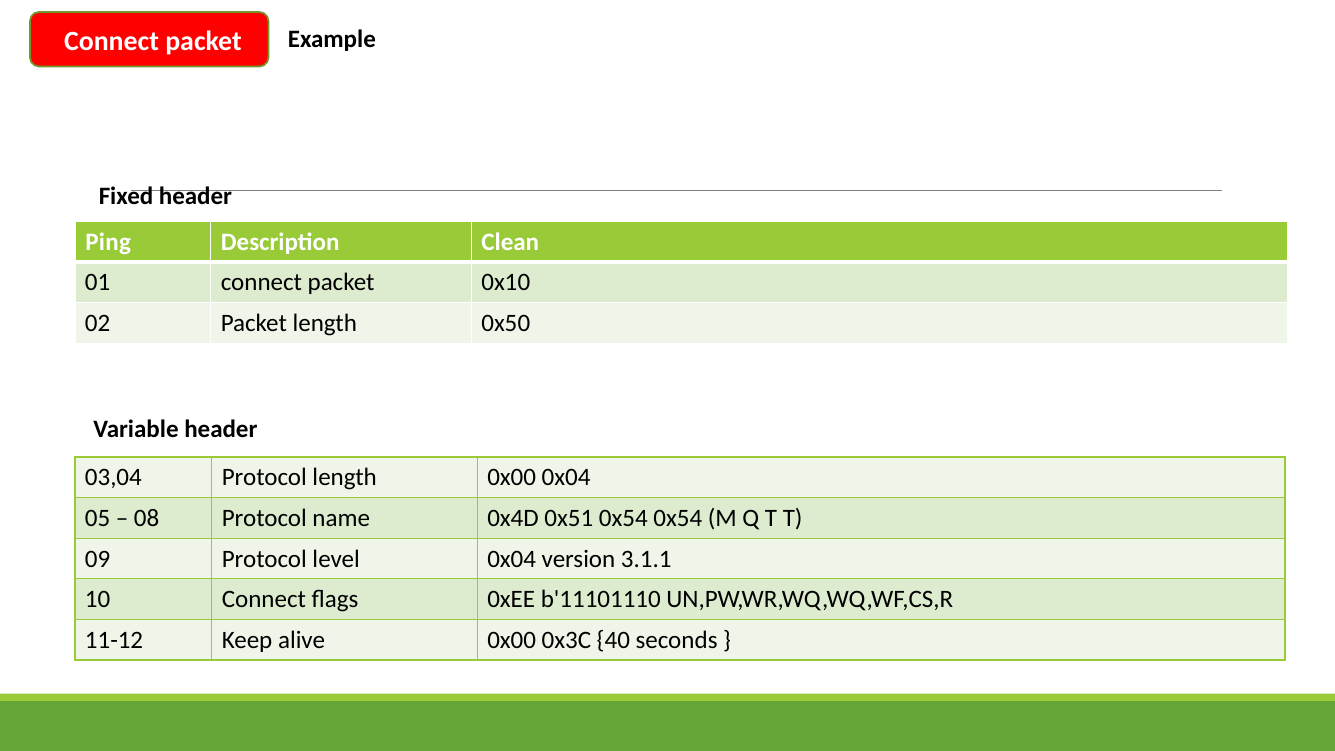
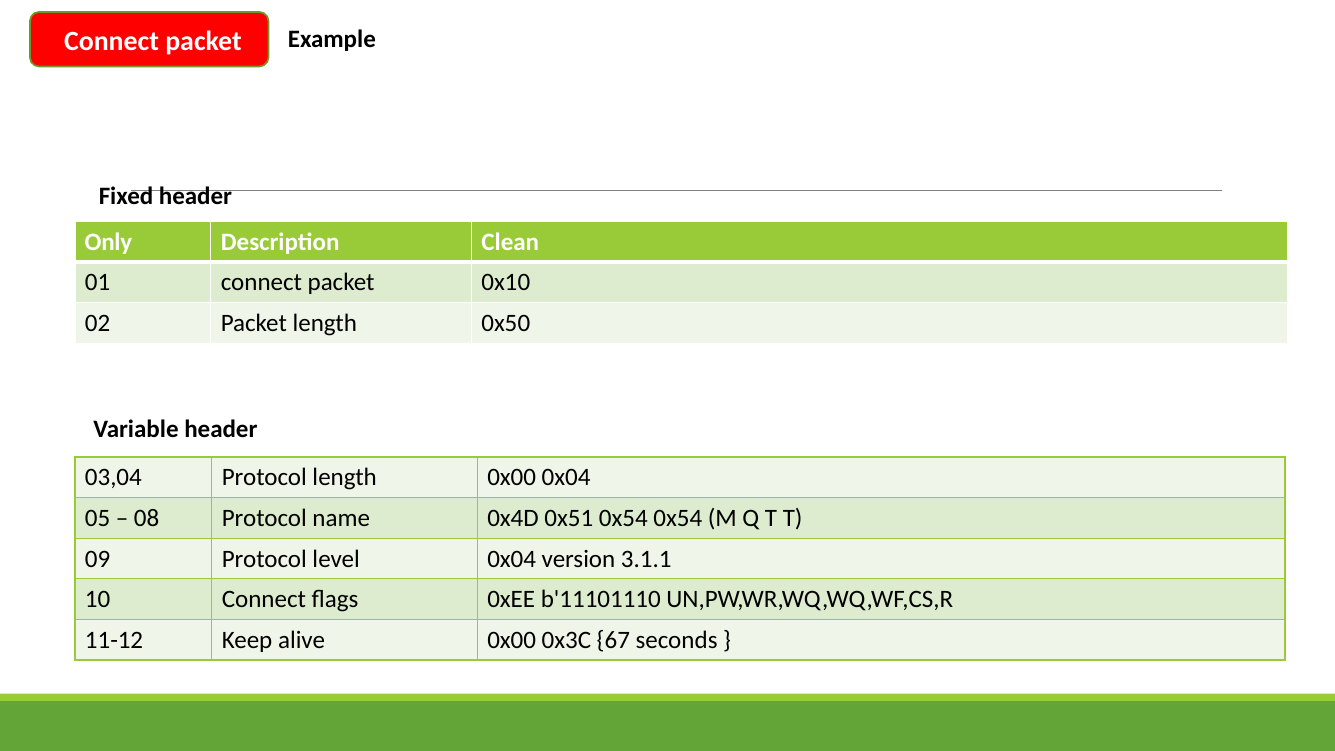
Ping: Ping -> Only
40: 40 -> 67
